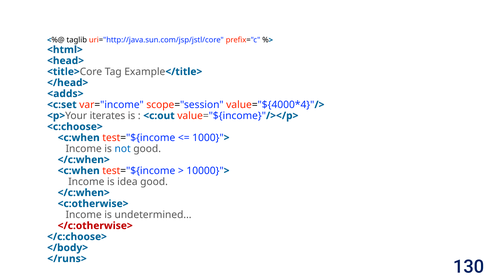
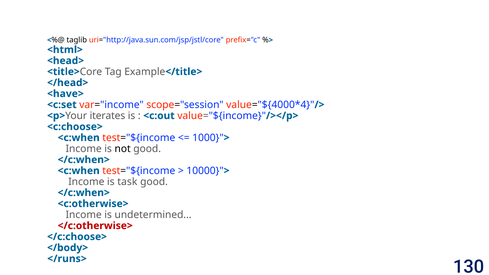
<adds>: <adds> -> <have>
not colour: blue -> black
idea: idea -> task
